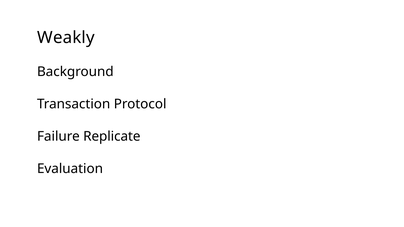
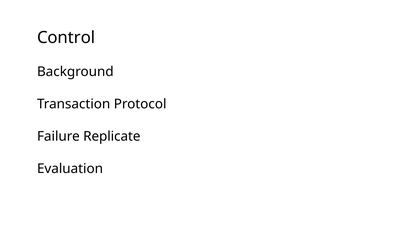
Weakly: Weakly -> Control
